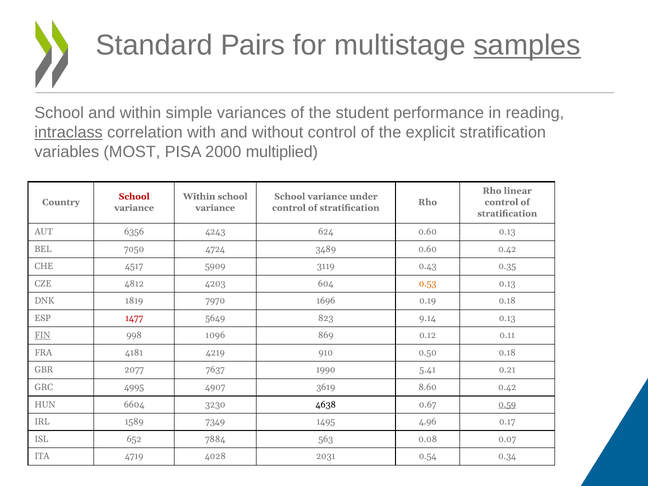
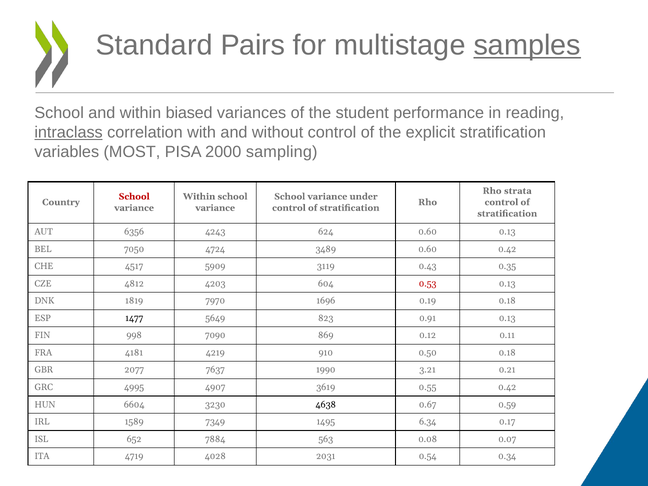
simple: simple -> biased
multiplied: multiplied -> sampling
linear: linear -> strata
0.53 colour: orange -> red
1477 colour: red -> black
9.14: 9.14 -> 0.91
FIN underline: present -> none
1096: 1096 -> 7090
5.41: 5.41 -> 3.21
8.60: 8.60 -> 0.55
0.59 underline: present -> none
4.96: 4.96 -> 6.34
